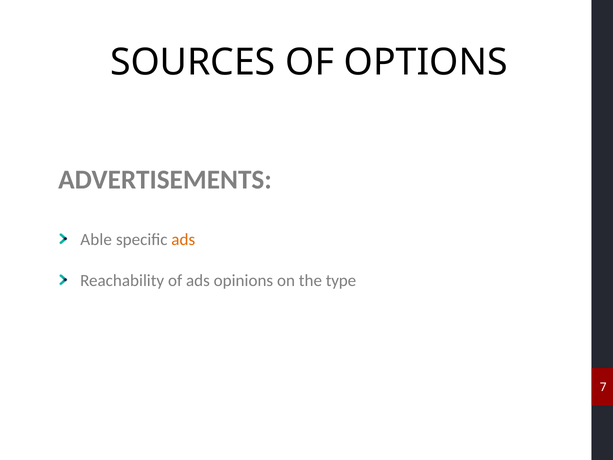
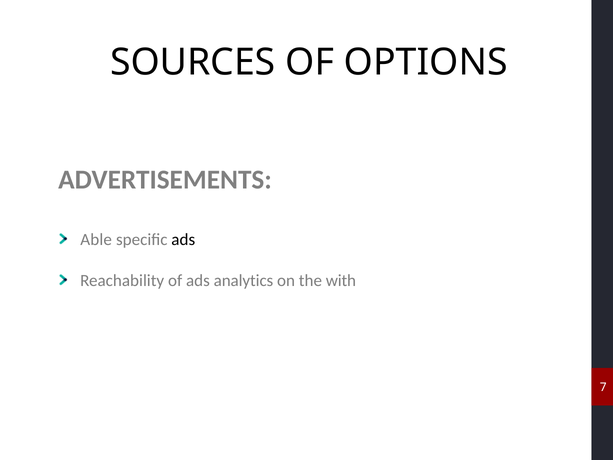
ads at (183, 240) colour: orange -> black
opinions: opinions -> analytics
type: type -> with
